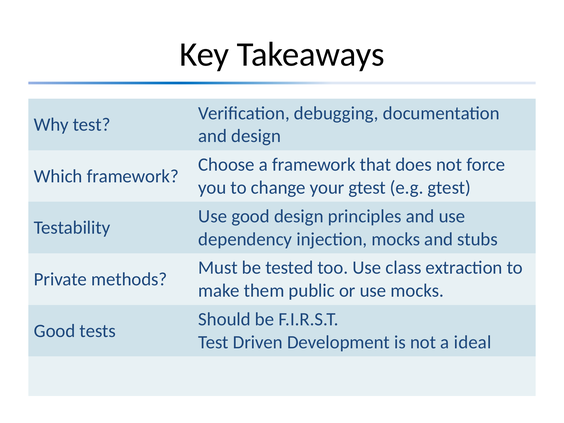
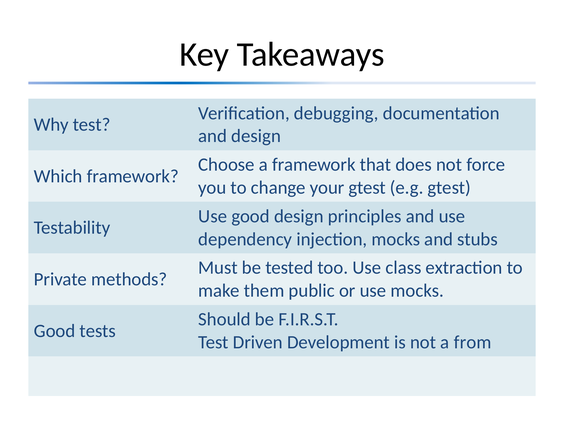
ideal: ideal -> from
